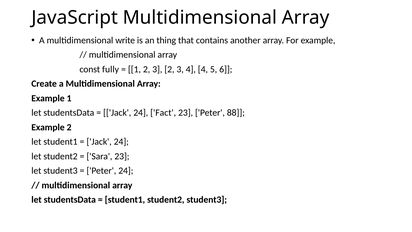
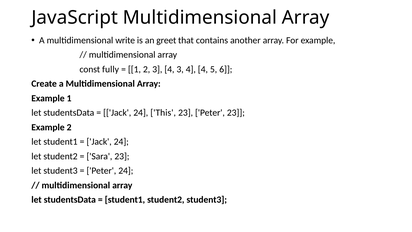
thing: thing -> greet
2 3 2: 2 -> 4
Fact: Fact -> This
Peter 88: 88 -> 23
